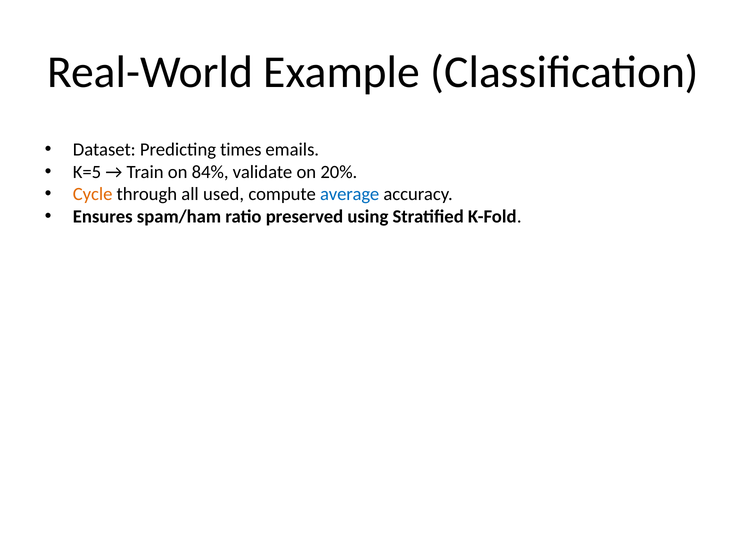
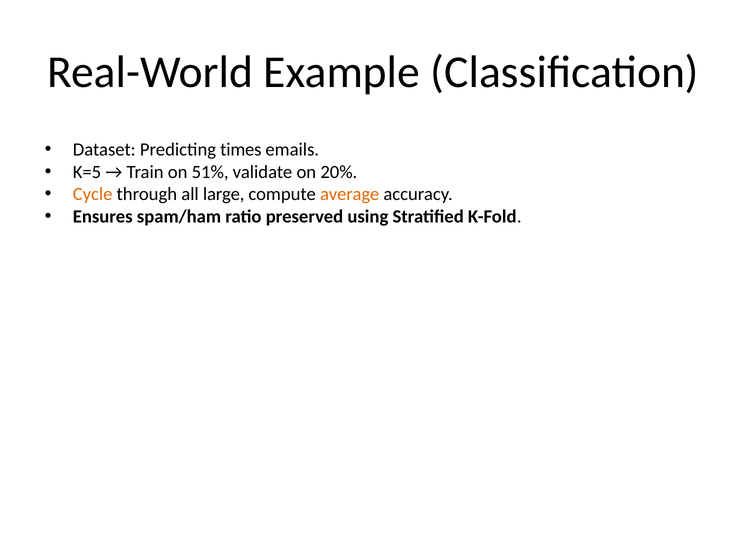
84%: 84% -> 51%
used: used -> large
average colour: blue -> orange
